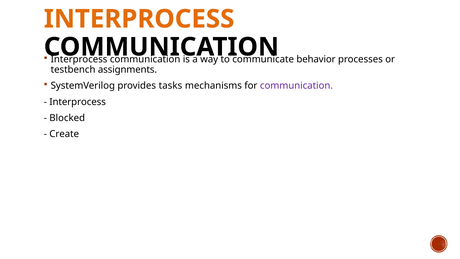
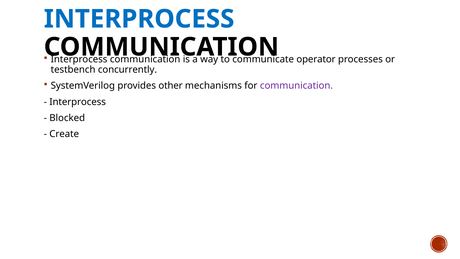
INTERPROCESS at (139, 19) colour: orange -> blue
behavior: behavior -> operator
assignments: assignments -> concurrently
tasks: tasks -> other
